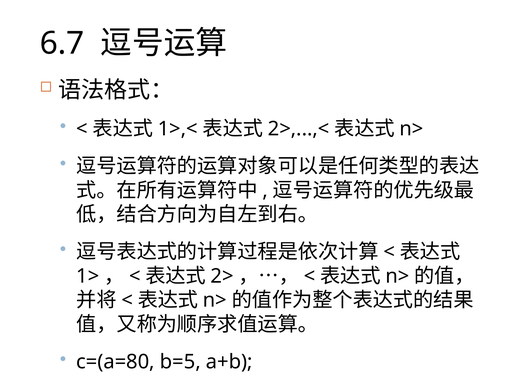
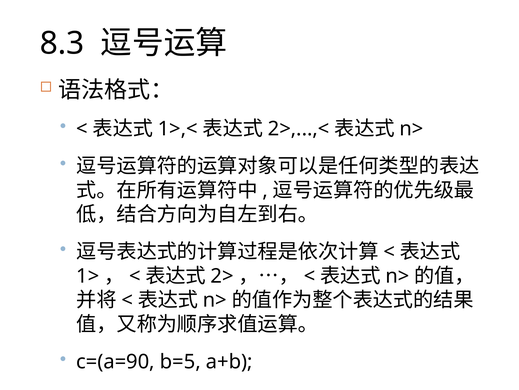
6.7: 6.7 -> 8.3
c=(a=80: c=(a=80 -> c=(a=90
